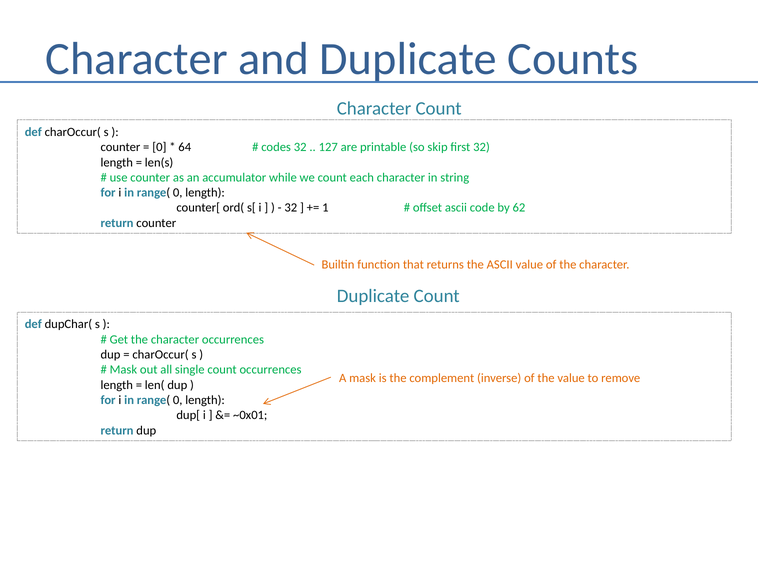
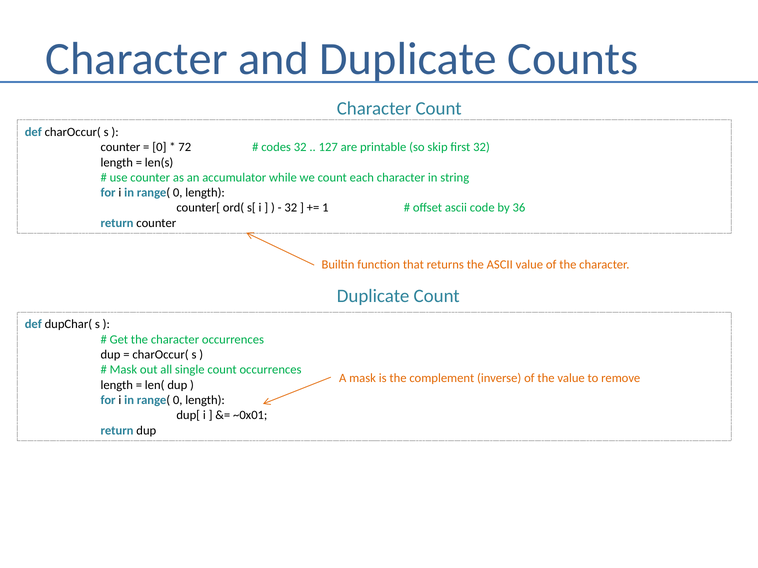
64: 64 -> 72
62: 62 -> 36
